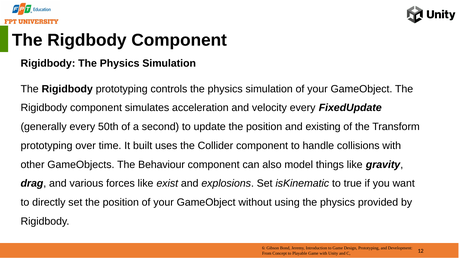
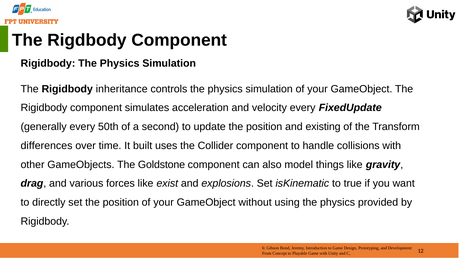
Rigidbody prototyping: prototyping -> inheritance
prototyping at (47, 146): prototyping -> differences
Behaviour: Behaviour -> Goldstone
